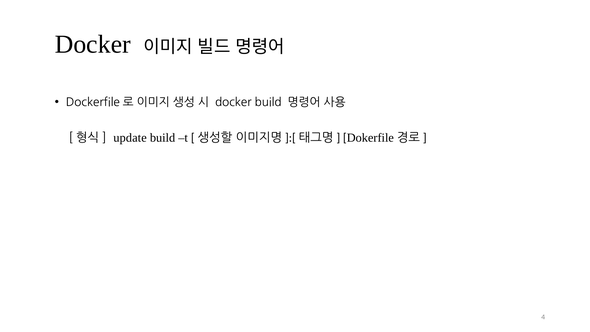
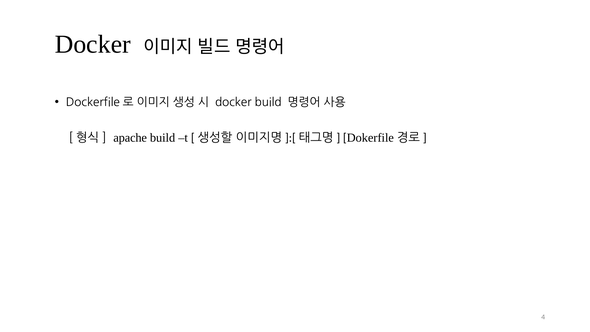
update: update -> apache
